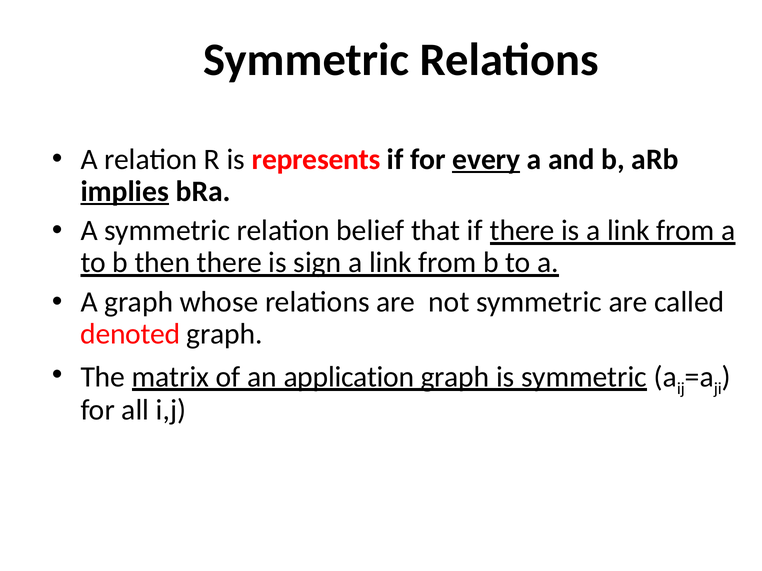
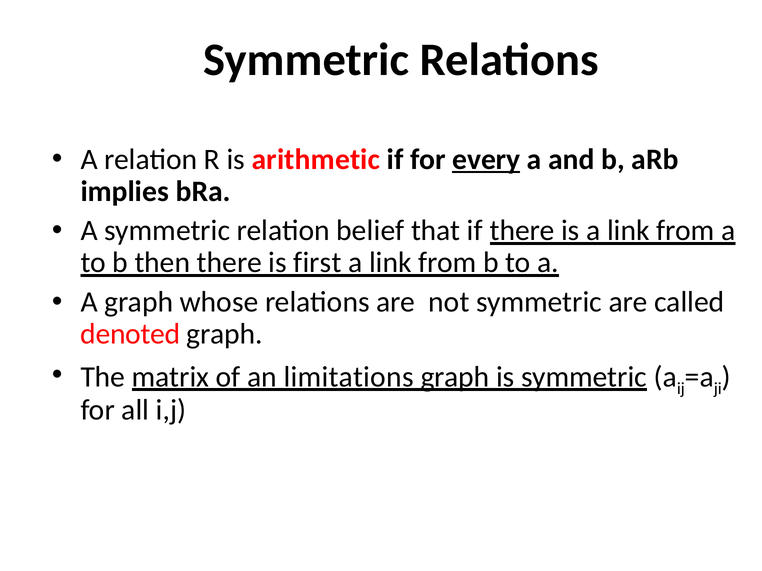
represents: represents -> arithmetic
implies underline: present -> none
sign: sign -> first
application: application -> limitations
